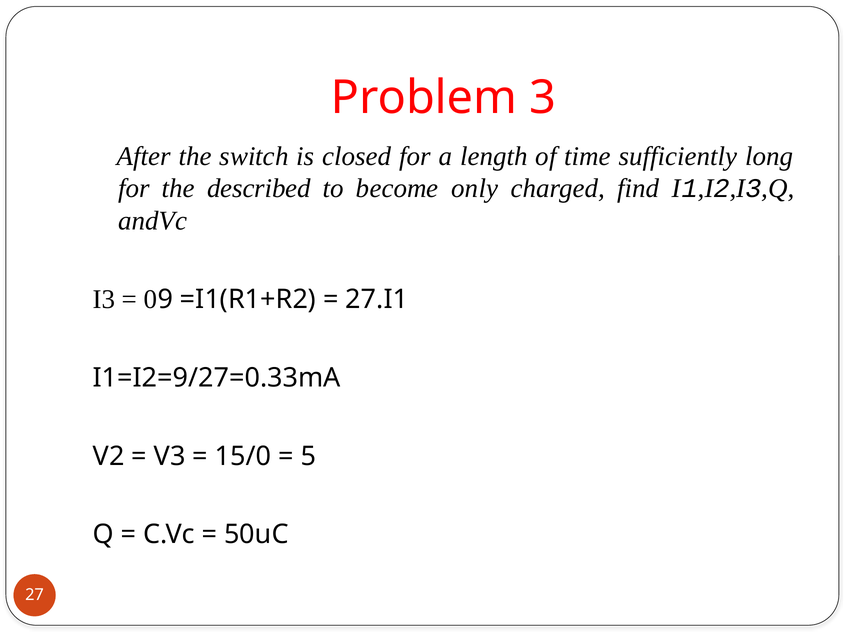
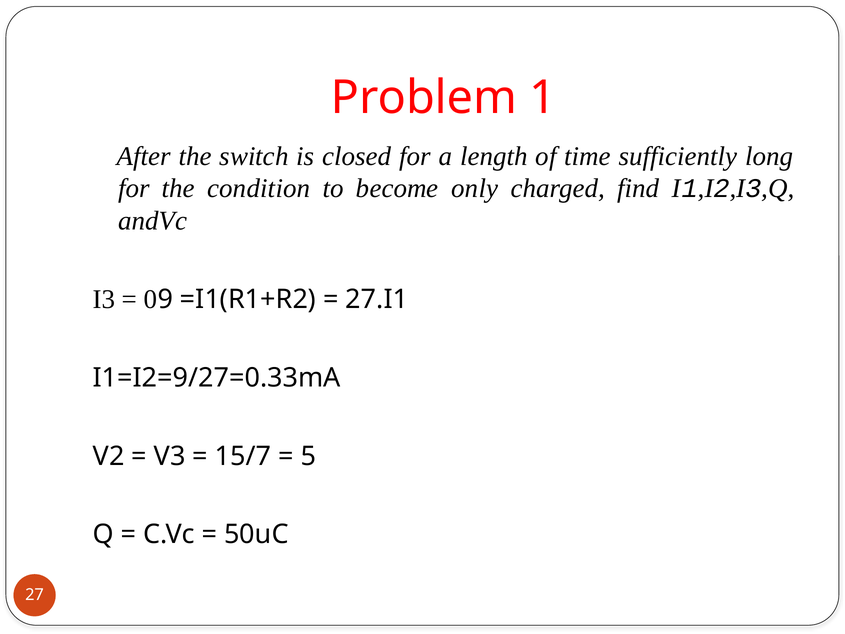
3: 3 -> 1
described: described -> condition
15/0: 15/0 -> 15/7
